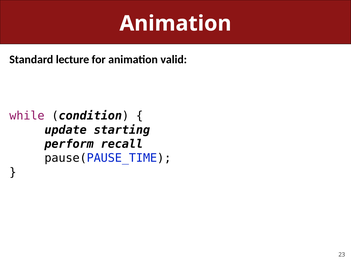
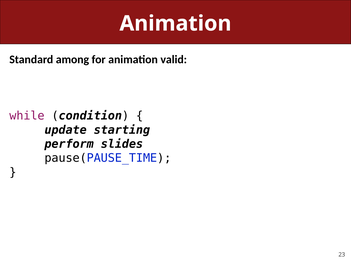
lecture: lecture -> among
recall: recall -> slides
